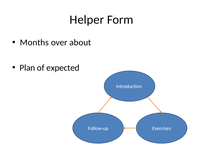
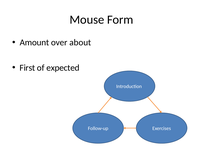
Helper: Helper -> Mouse
Months: Months -> Amount
Plan: Plan -> First
